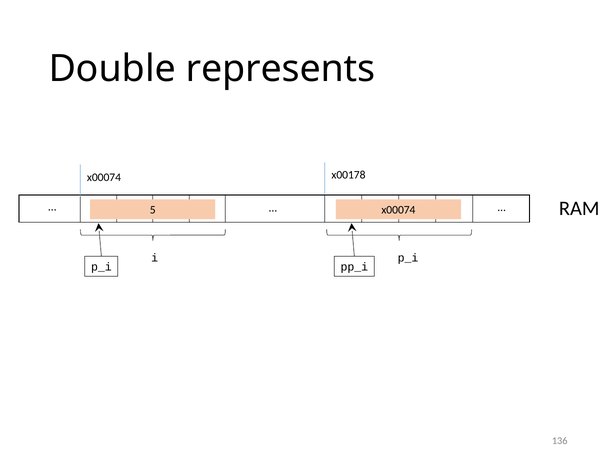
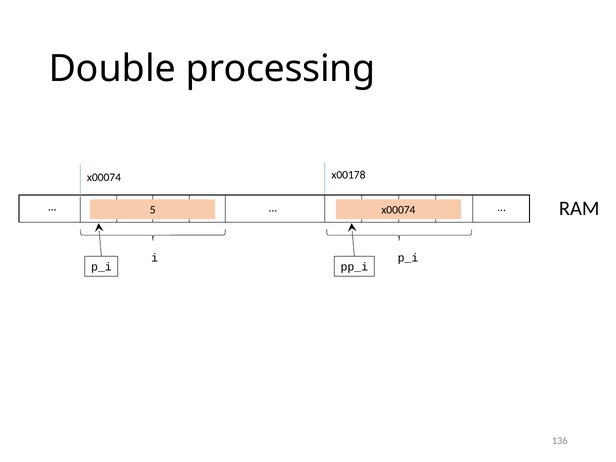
represents: represents -> processing
